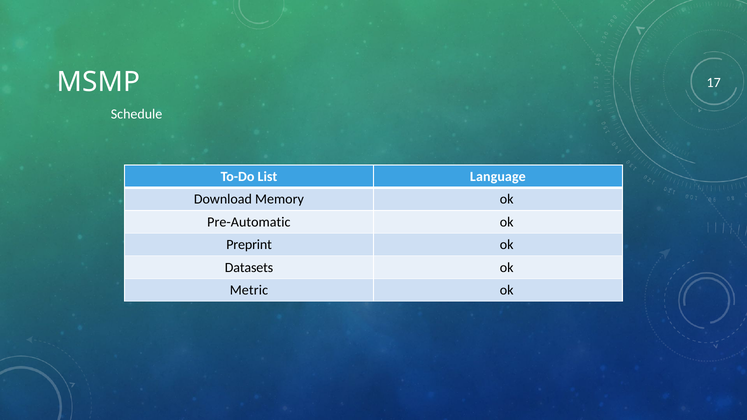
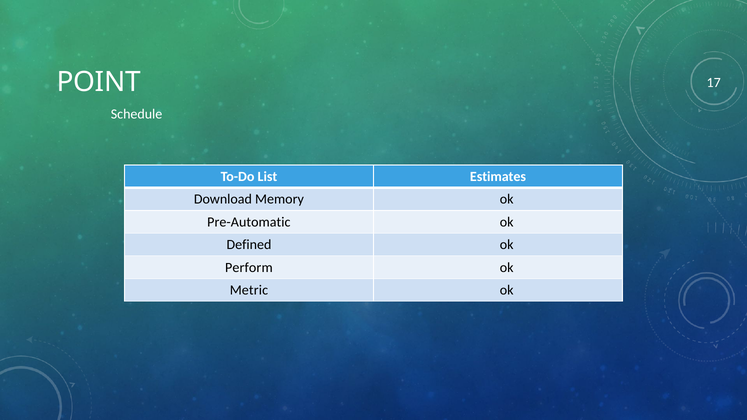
MSMP: MSMP -> POINT
Language: Language -> Estimates
Preprint: Preprint -> Defined
Datasets: Datasets -> Perform
